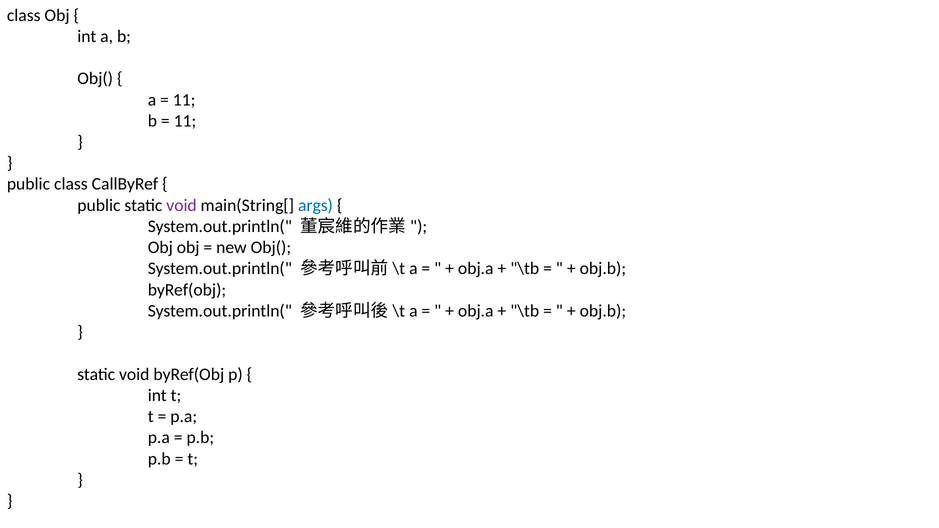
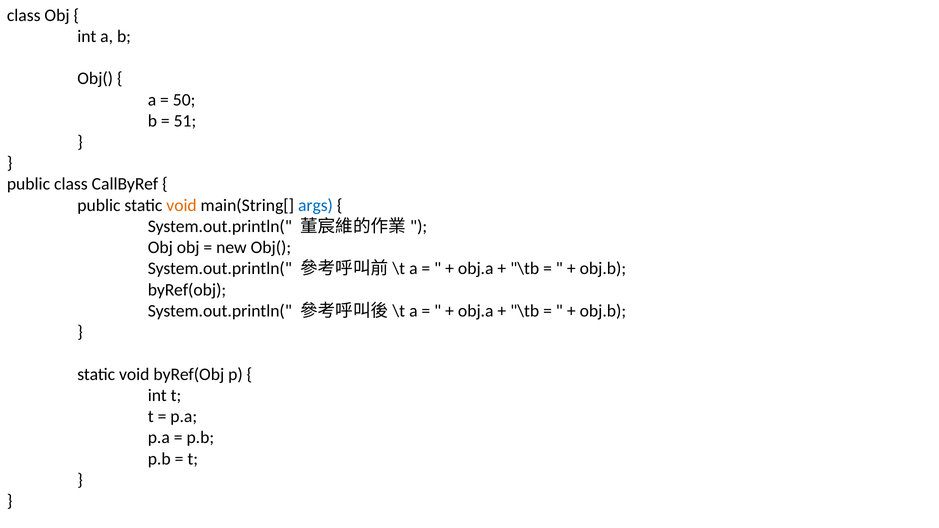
11 at (184, 100): 11 -> 50
11 at (185, 121): 11 -> 51
void at (182, 205) colour: purple -> orange
